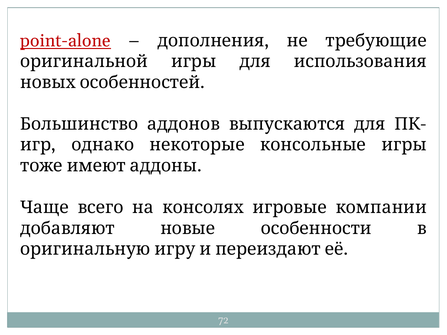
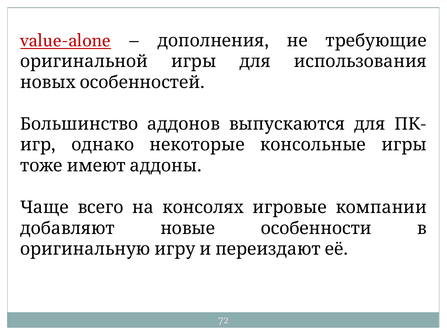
point-alone: point-alone -> value-alone
